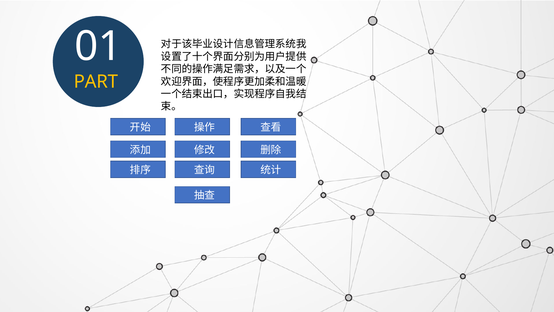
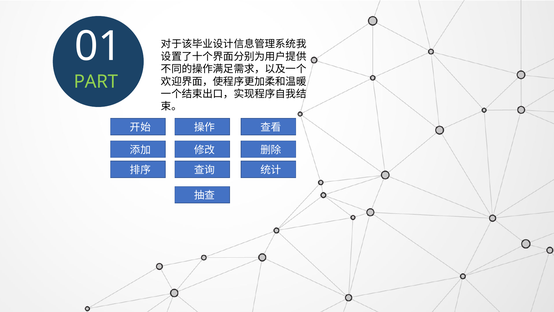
PART colour: yellow -> light green
